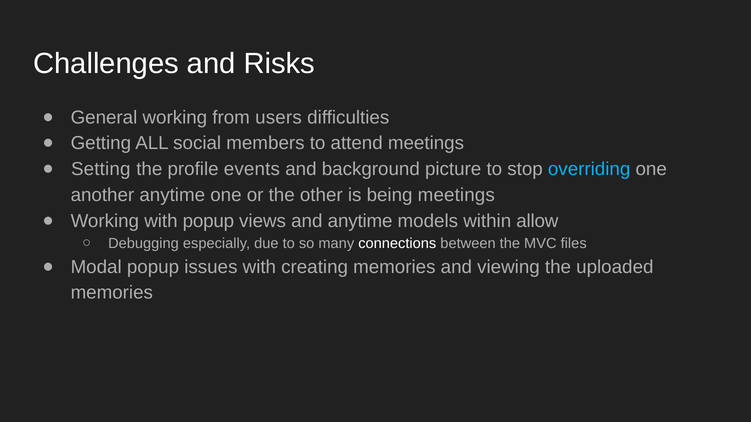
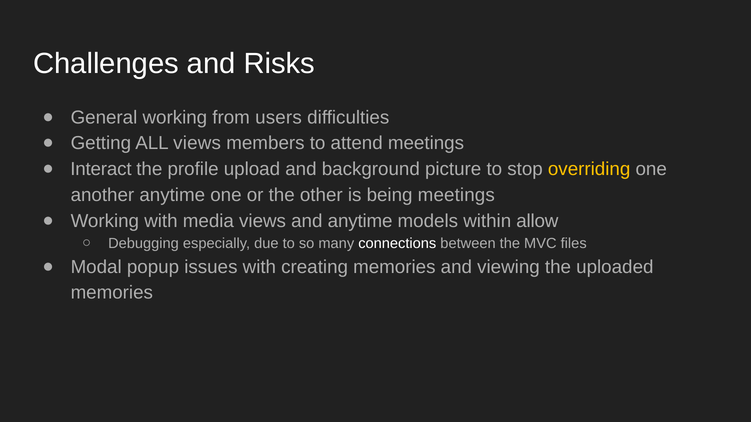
ALL social: social -> views
Setting: Setting -> Interact
events: events -> upload
overriding colour: light blue -> yellow
with popup: popup -> media
